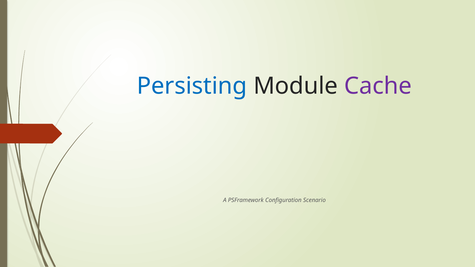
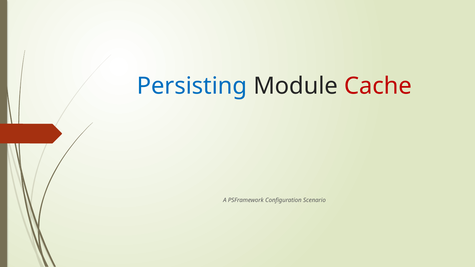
Cache colour: purple -> red
